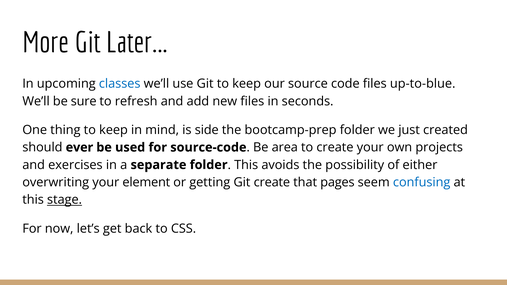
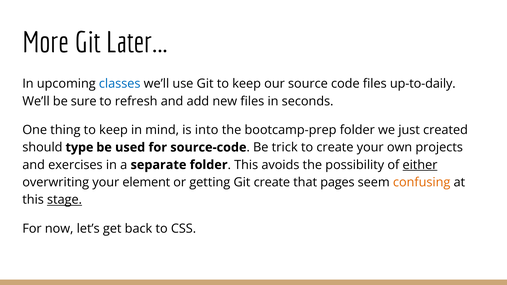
up-to-blue: up-to-blue -> up-to-daily
side: side -> into
ever: ever -> type
area: area -> trick
either underline: none -> present
confusing colour: blue -> orange
